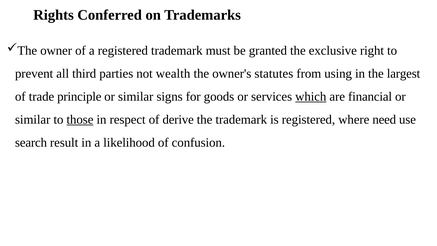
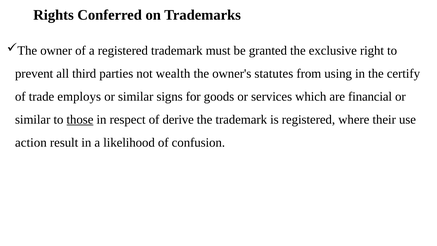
largest: largest -> certify
principle: principle -> employs
which underline: present -> none
need: need -> their
search: search -> action
